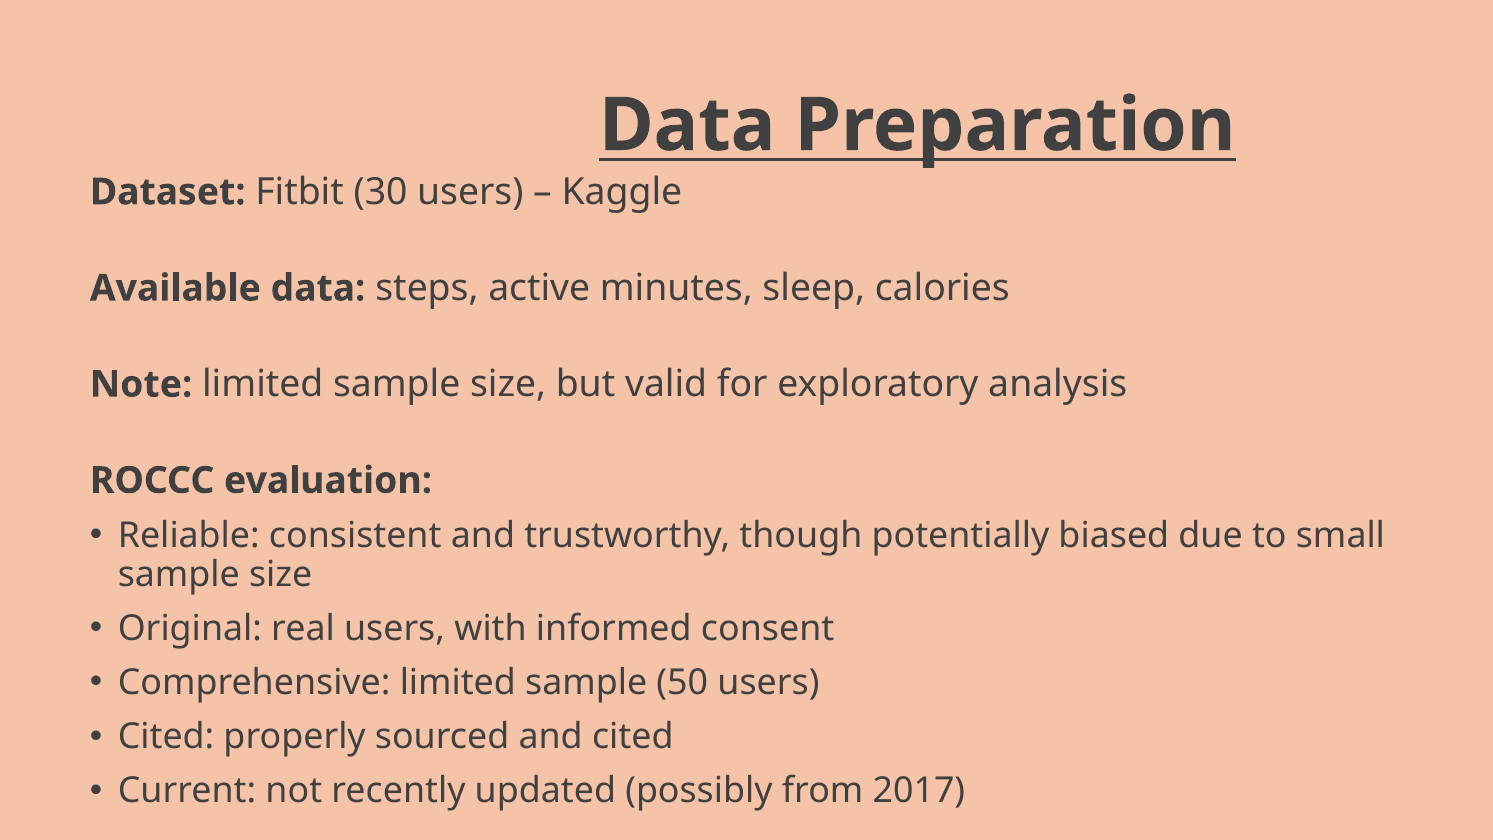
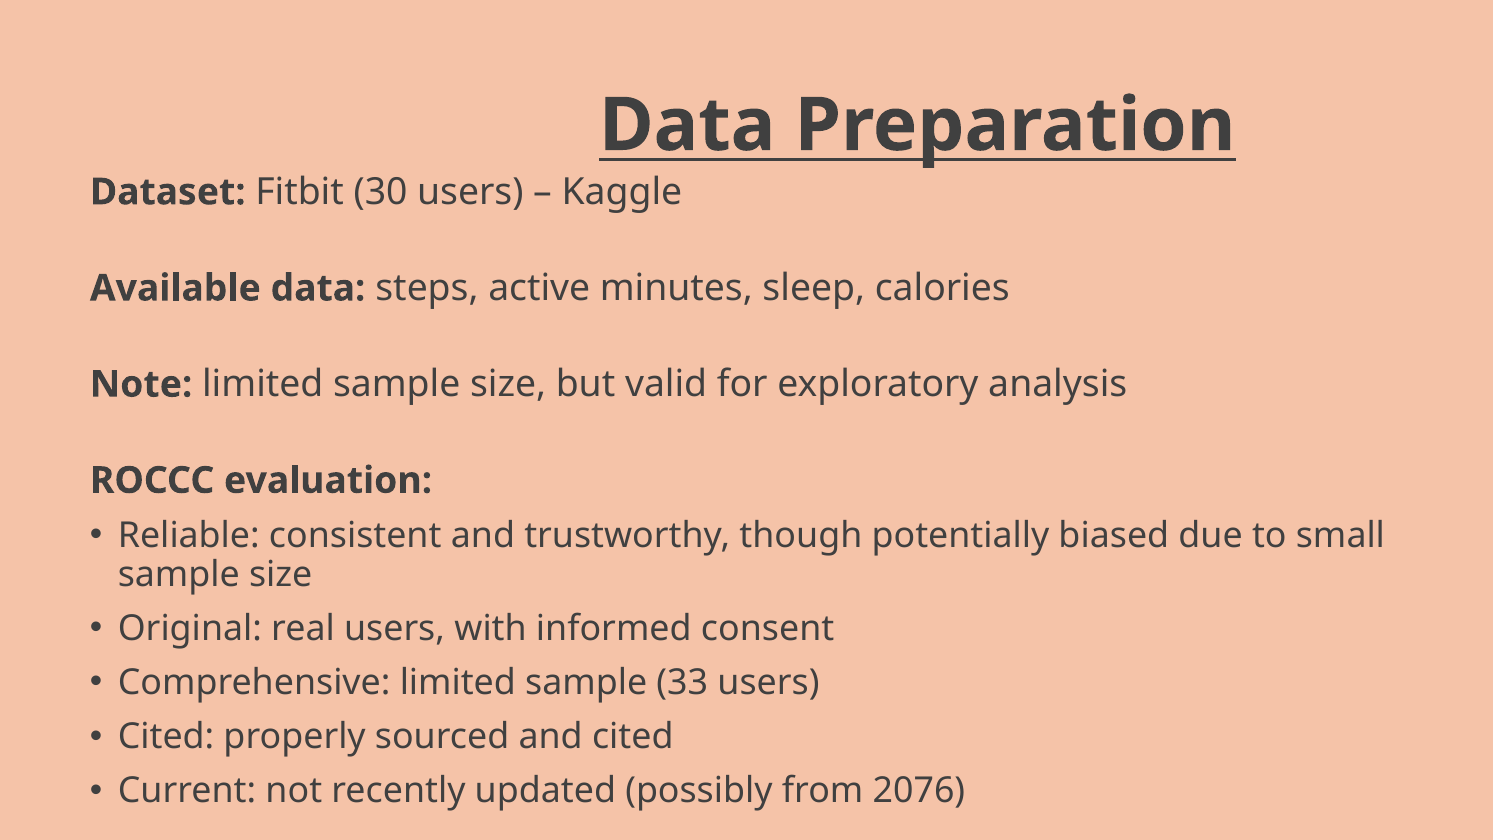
50: 50 -> 33
2017: 2017 -> 2076
